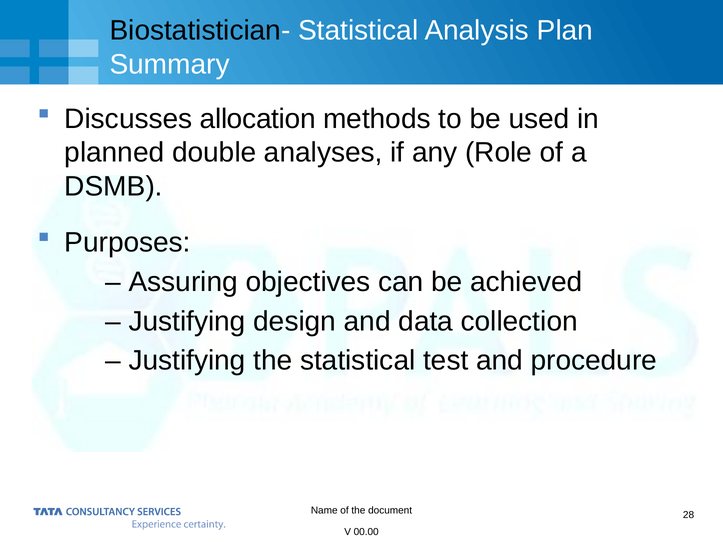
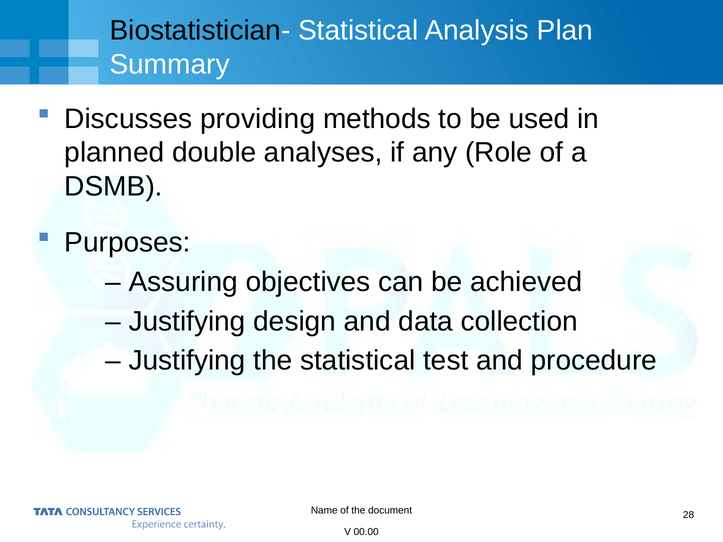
allocation: allocation -> providing
